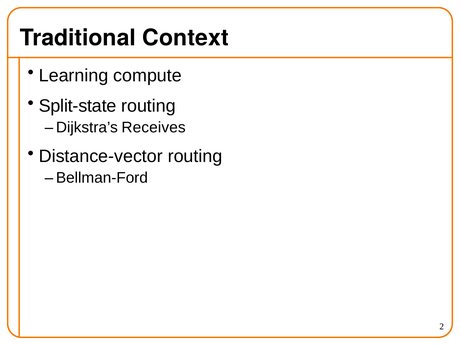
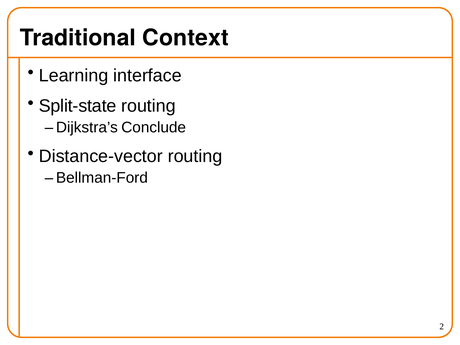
compute: compute -> interface
Receives: Receives -> Conclude
